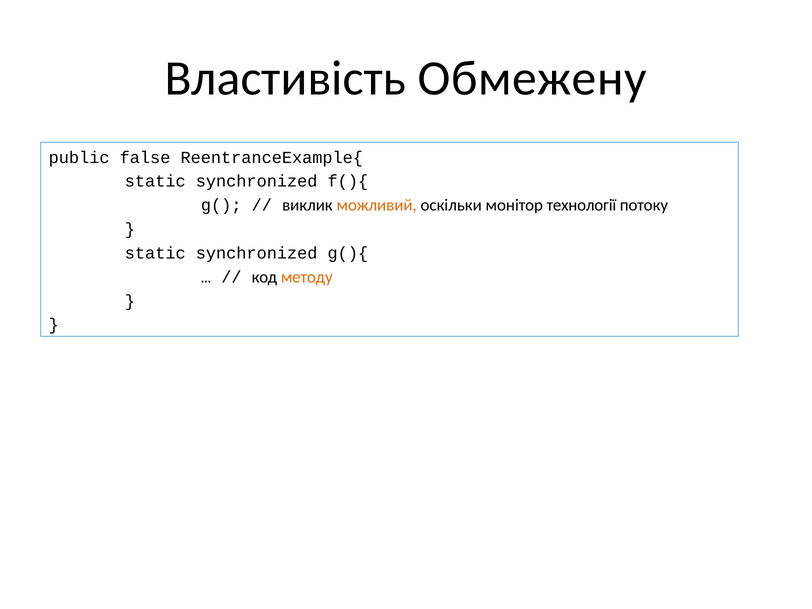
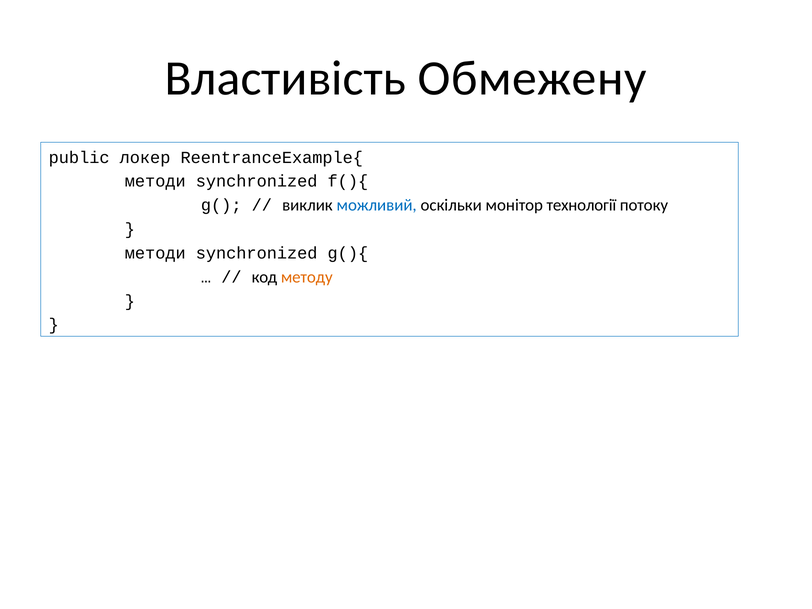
false: false -> локер
static at (155, 181): static -> методи
можливий colour: orange -> blue
static at (155, 253): static -> методи
